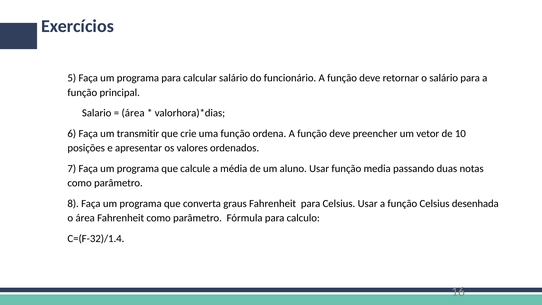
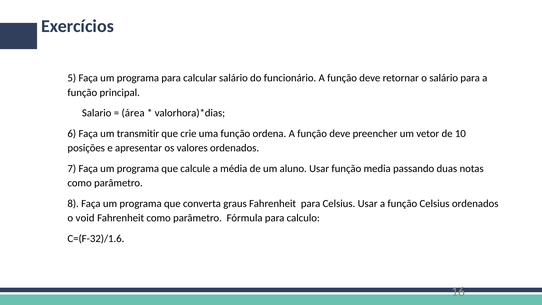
Celsius desenhada: desenhada -> ordenados
o área: área -> void
C=(F-32)/1.4: C=(F-32)/1.4 -> C=(F-32)/1.6
